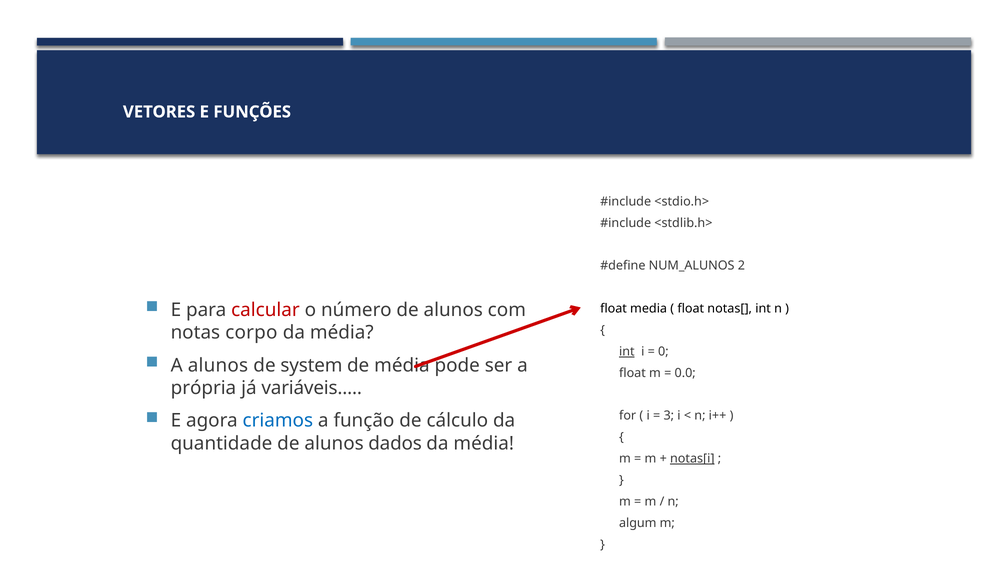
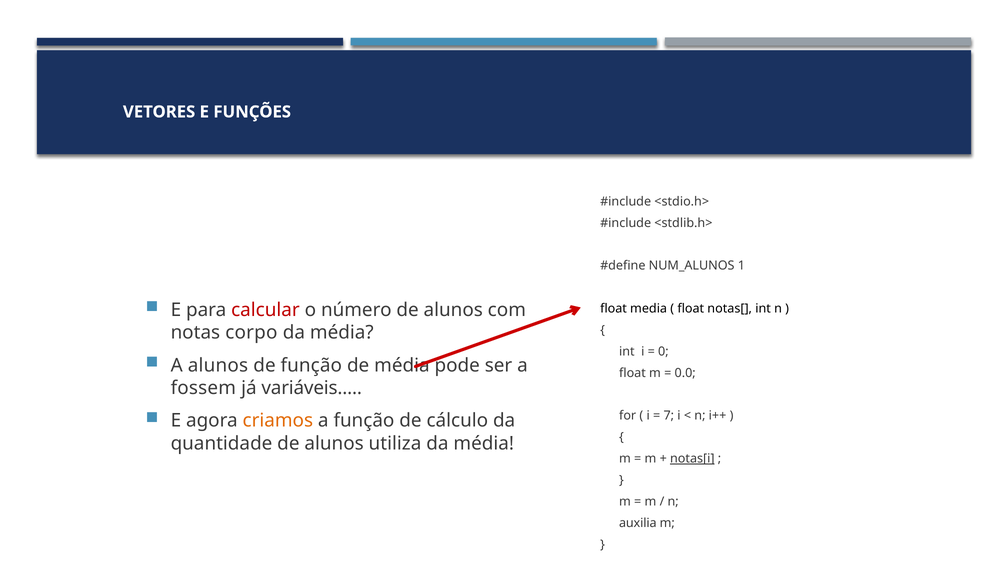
2: 2 -> 1
int at (627, 352) underline: present -> none
de system: system -> função
própria: própria -> fossem
criamos colour: blue -> orange
3: 3 -> 7
dados: dados -> utiliza
algum: algum -> auxilia
